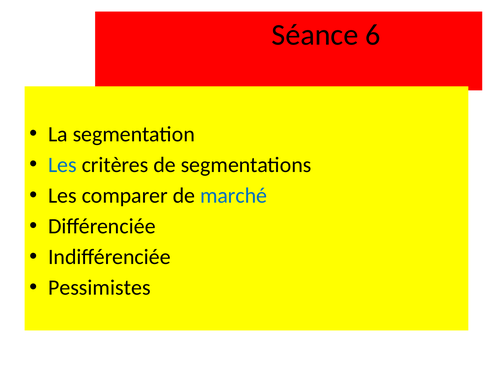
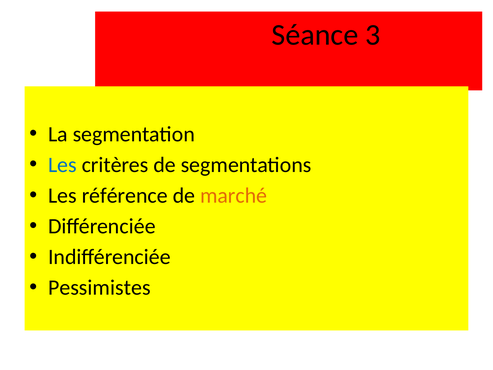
6: 6 -> 3
comparer: comparer -> référence
marché colour: blue -> orange
